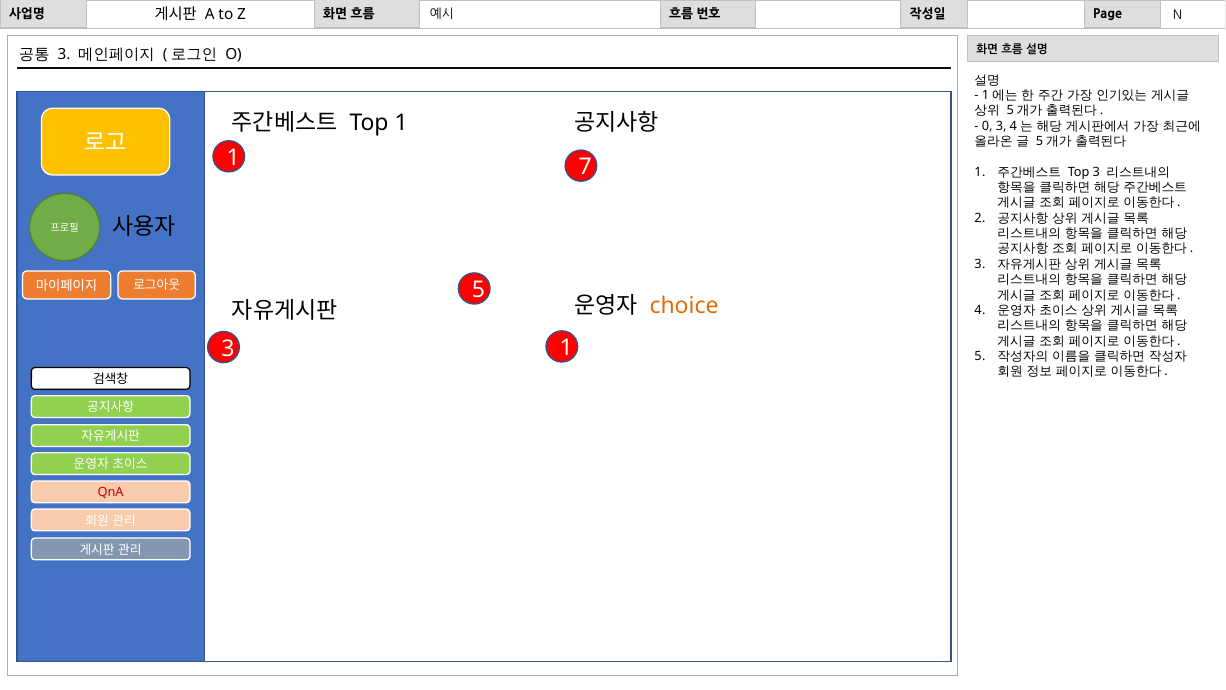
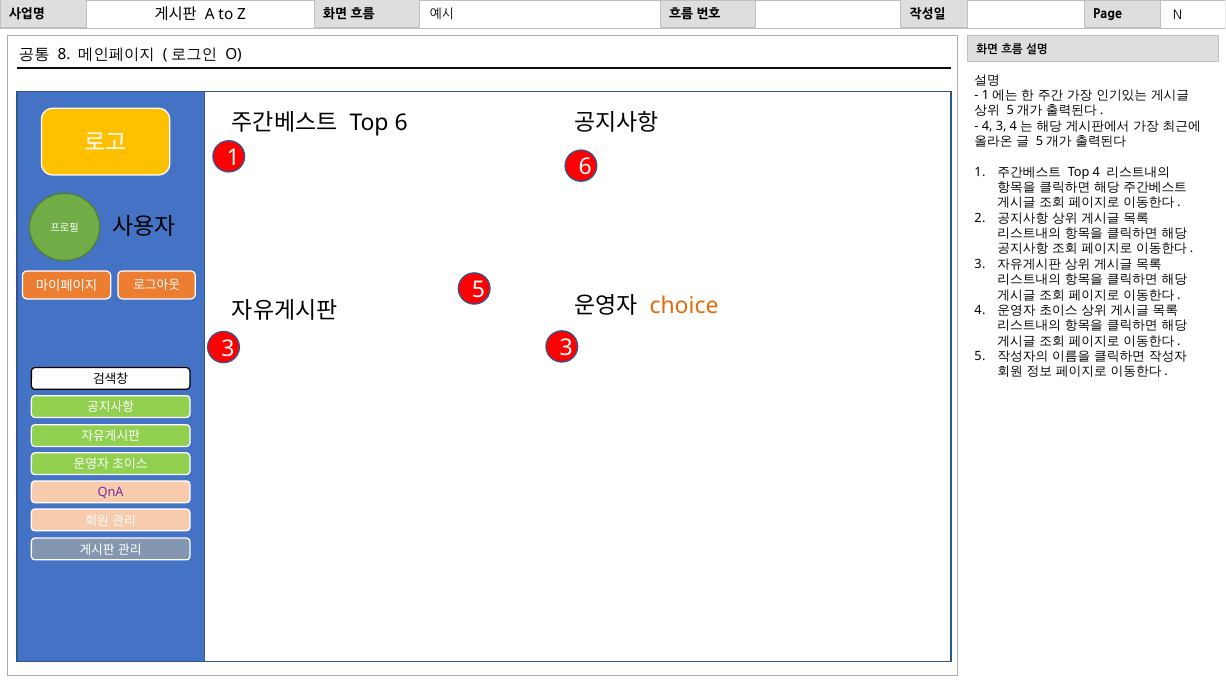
3 at (64, 55): 3 -> 8
Top 1: 1 -> 6
0 at (987, 126): 0 -> 4
1 7: 7 -> 6
Top 3: 3 -> 4
3 1: 1 -> 3
QnA colour: red -> purple
